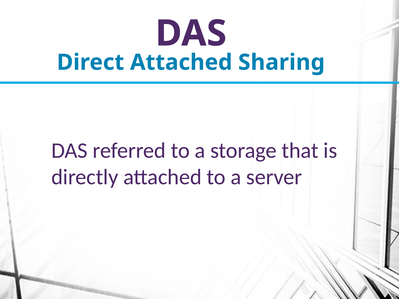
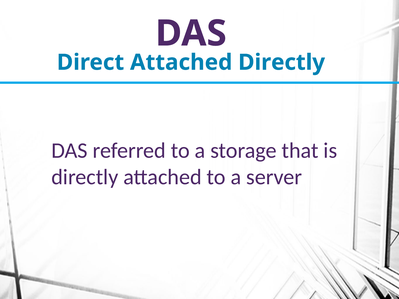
Attached Sharing: Sharing -> Directly
